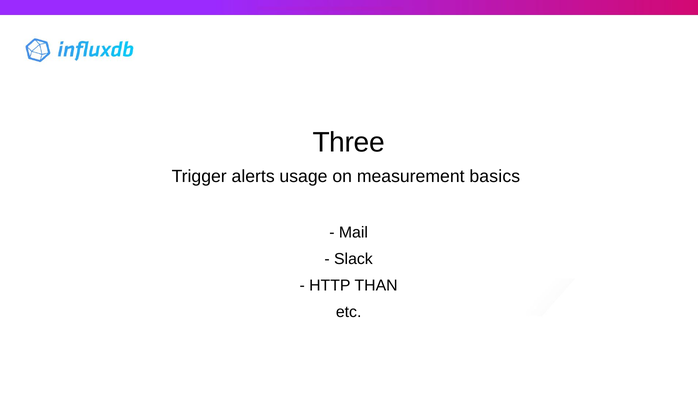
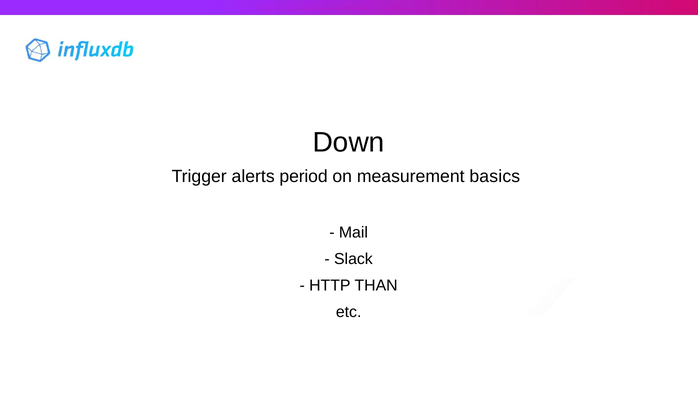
Three: Three -> Down
usage: usage -> period
